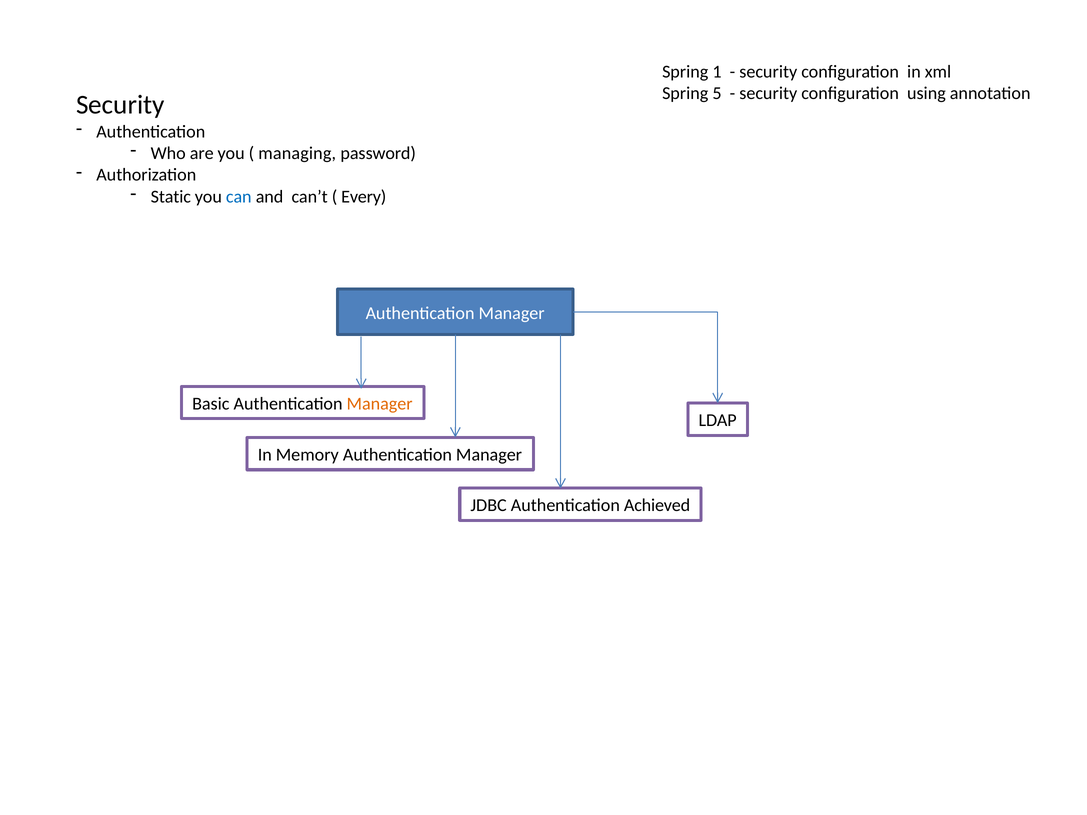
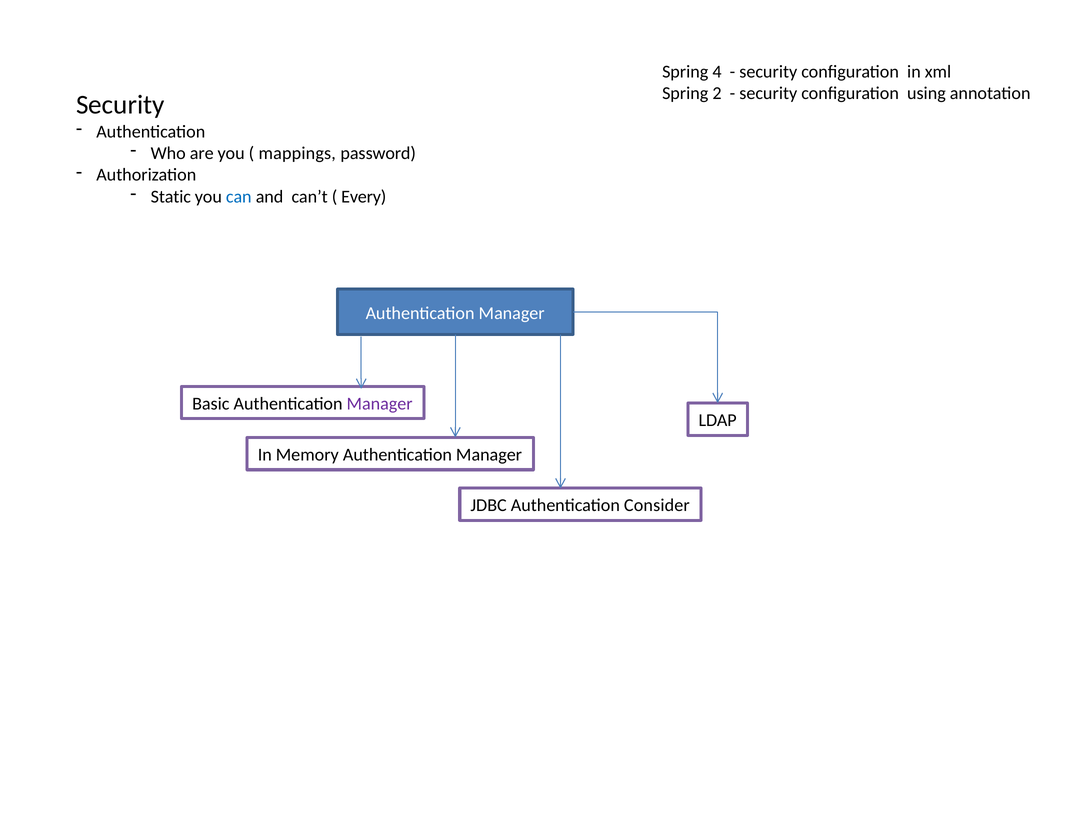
1: 1 -> 4
5: 5 -> 2
managing: managing -> mappings
Manager at (380, 404) colour: orange -> purple
Achieved: Achieved -> Consider
